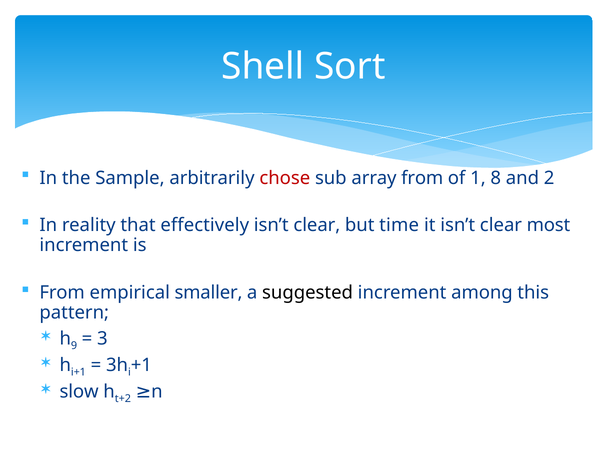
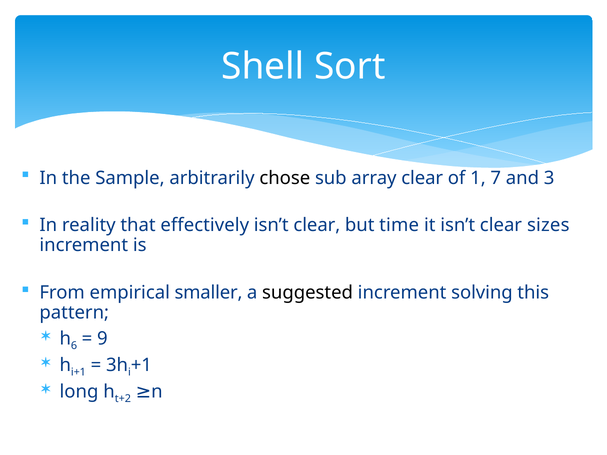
chose colour: red -> black
array from: from -> clear
8: 8 -> 7
2: 2 -> 3
most: most -> sizes
among: among -> solving
9: 9 -> 6
3: 3 -> 9
slow: slow -> long
